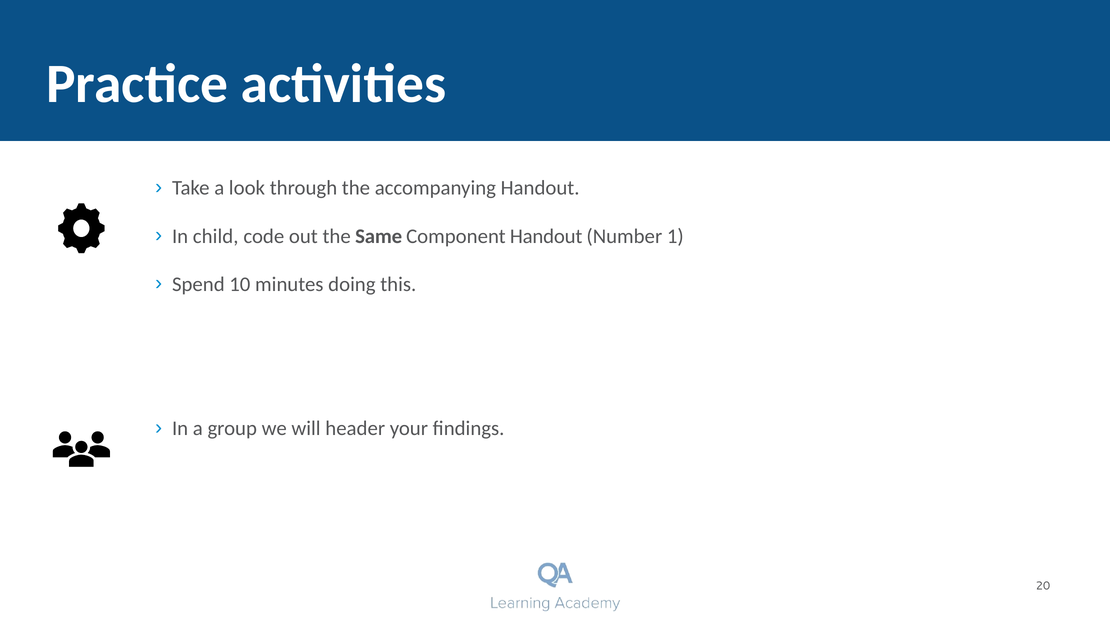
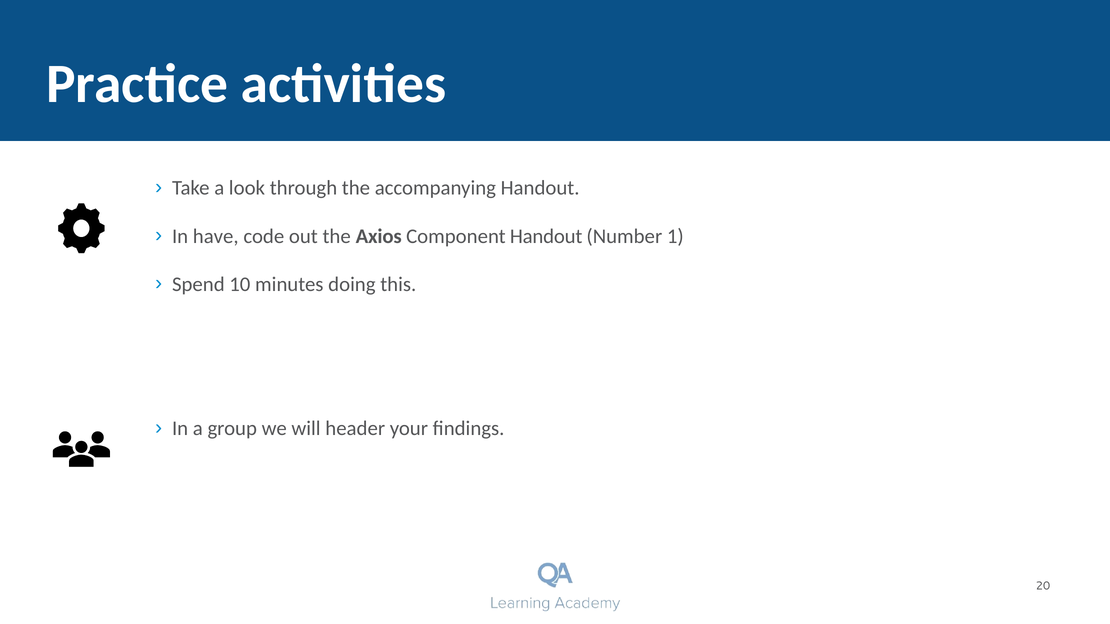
child: child -> have
Same: Same -> Axios
